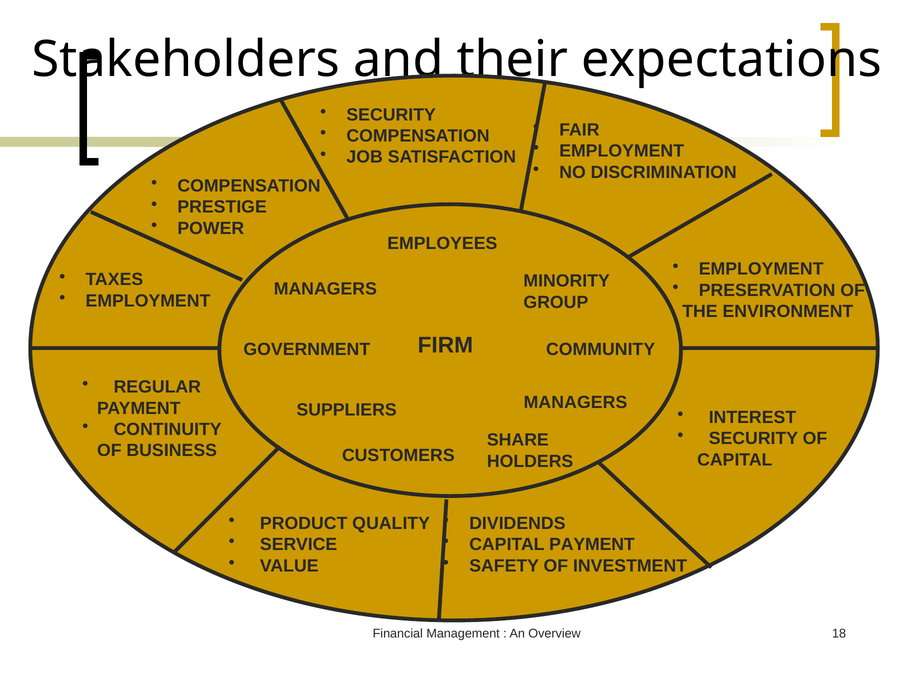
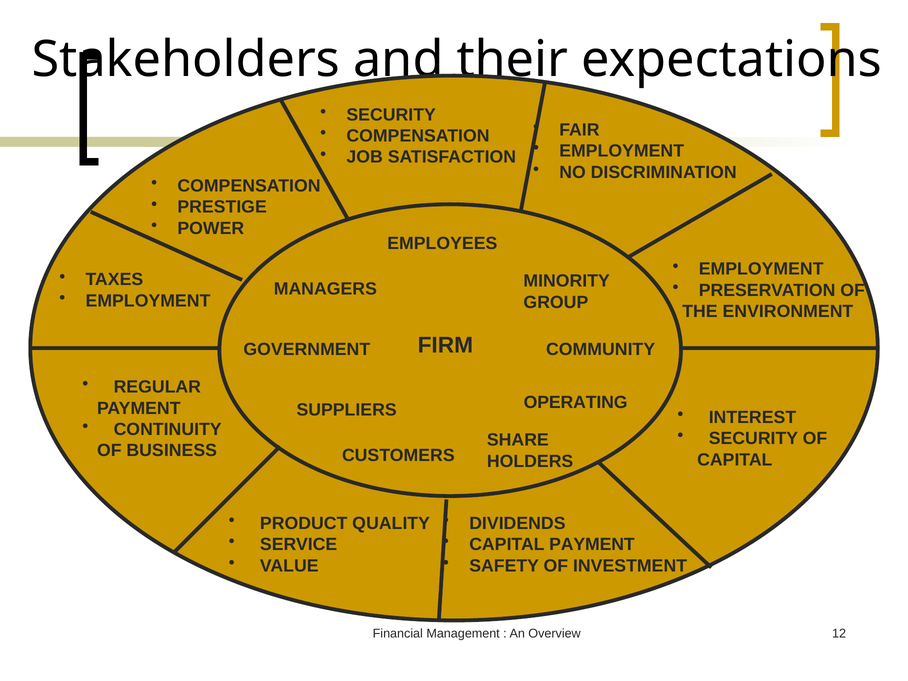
MANAGERS at (575, 402): MANAGERS -> OPERATING
18: 18 -> 12
